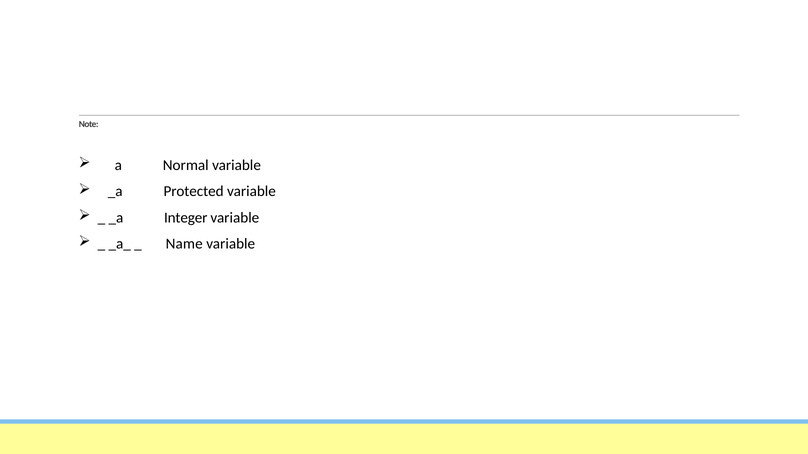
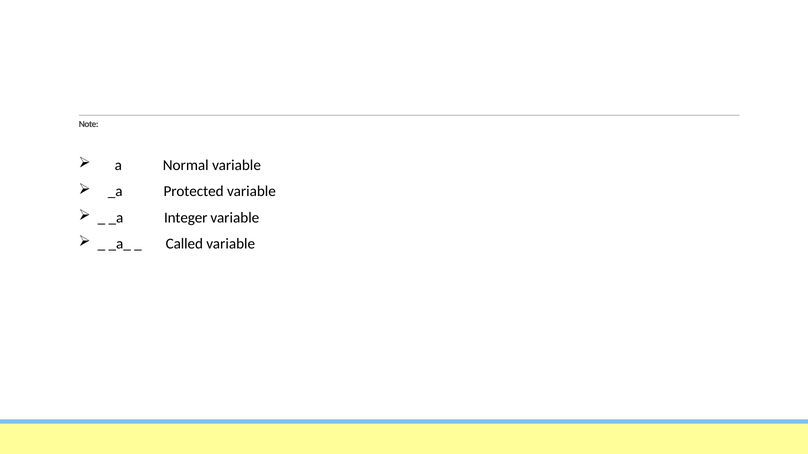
Name: Name -> Called
